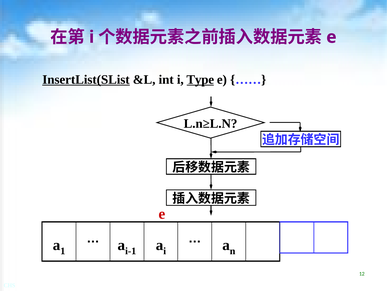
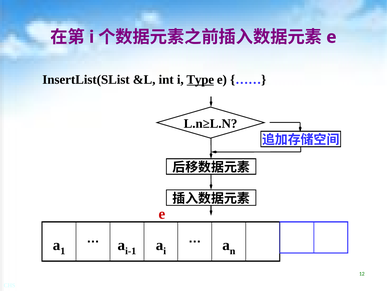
InsertList(SList underline: present -> none
